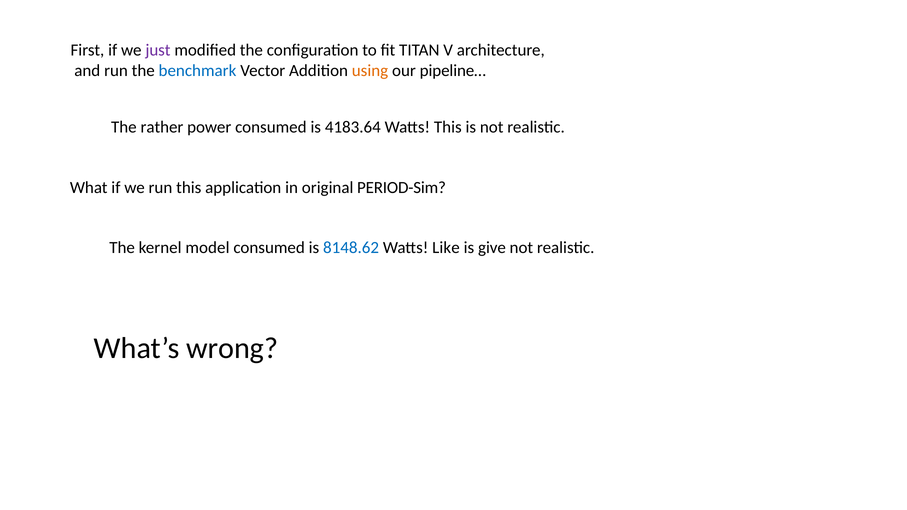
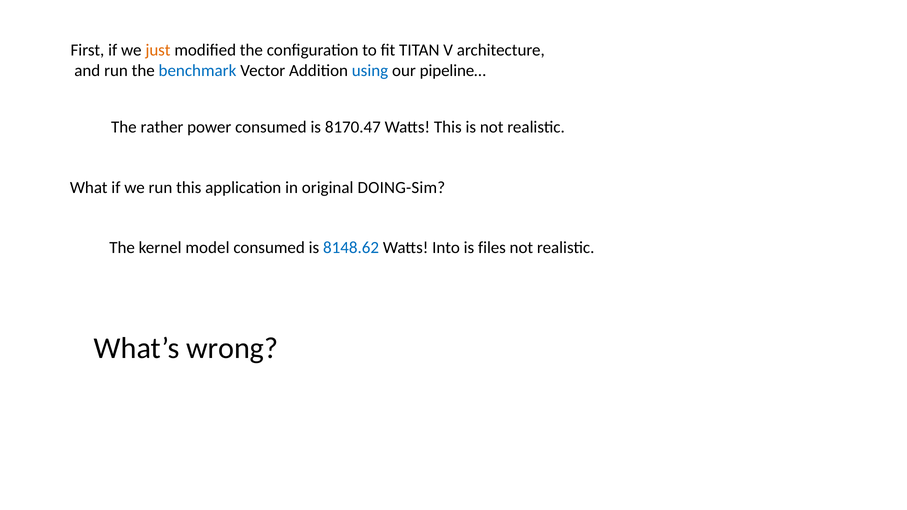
just colour: purple -> orange
using colour: orange -> blue
4183.64: 4183.64 -> 8170.47
PERIOD-Sim: PERIOD-Sim -> DOING-Sim
Like: Like -> Into
give: give -> files
